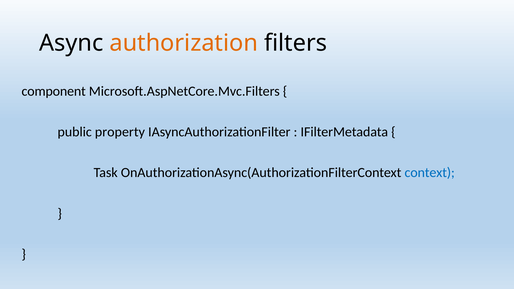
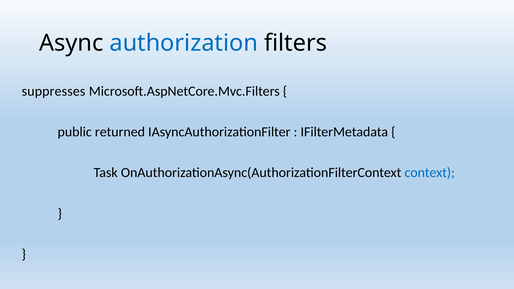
authorization colour: orange -> blue
component: component -> suppresses
property: property -> returned
